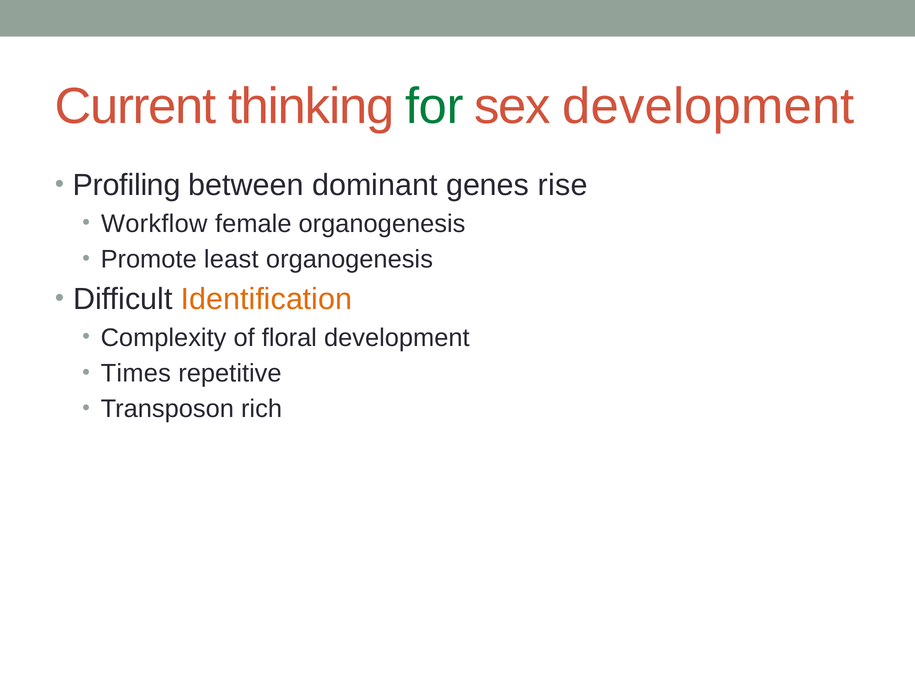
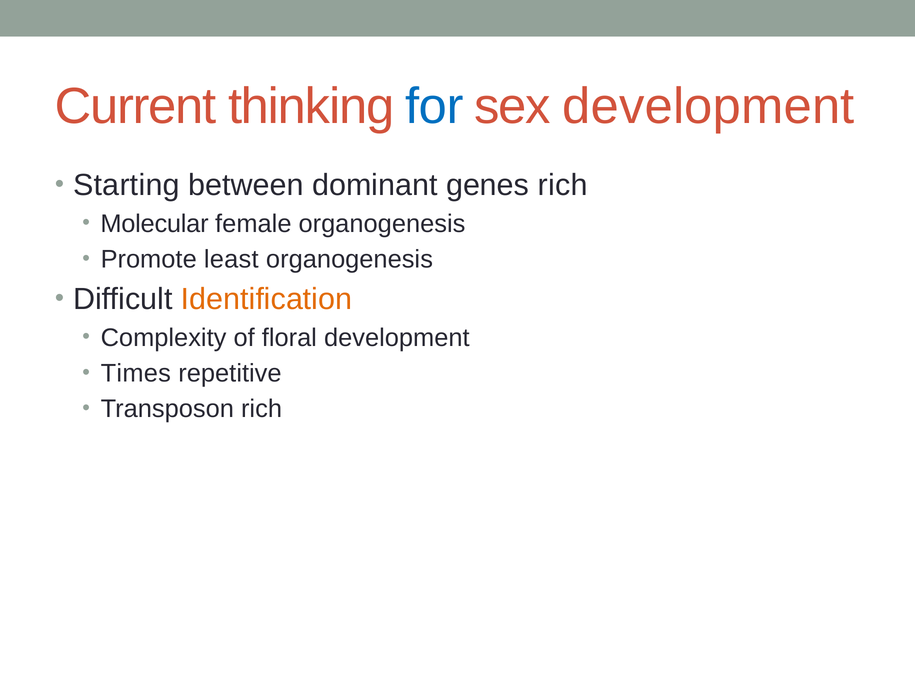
for colour: green -> blue
Profiling: Profiling -> Starting
genes rise: rise -> rich
Workflow: Workflow -> Molecular
